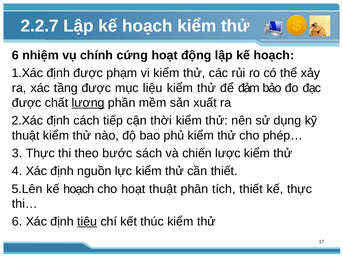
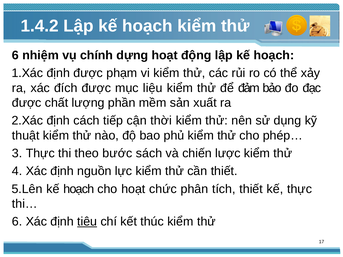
2.2.7: 2.2.7 -> 1.4.2
cứng: cứng -> dựng
tầng: tầng -> đích
lượng underline: present -> none
hoạt thuật: thuật -> chức
